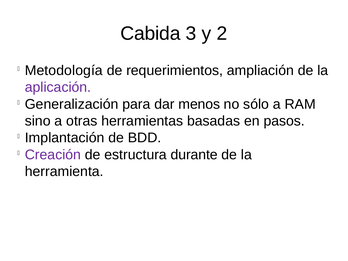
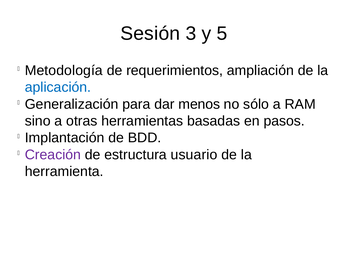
Cabida: Cabida -> Sesión
2: 2 -> 5
aplicación colour: purple -> blue
durante: durante -> usuario
